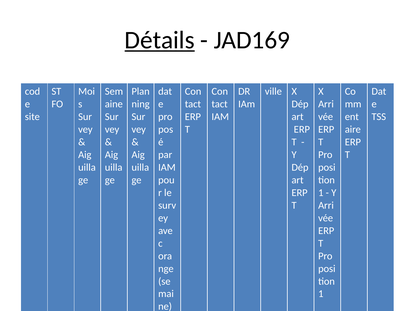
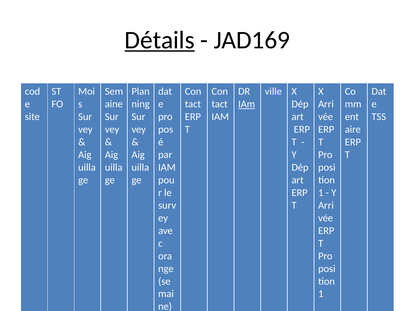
IAm at (247, 104) underline: none -> present
